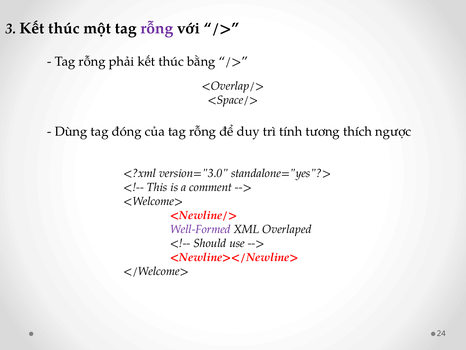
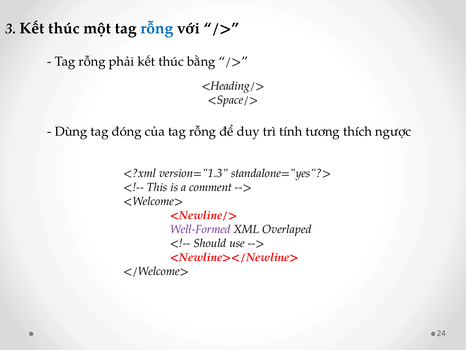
rỗng at (157, 28) colour: purple -> blue
<Overlap/>: <Overlap/> -> <Heading/>
version="3.0: version="3.0 -> version="1.3
